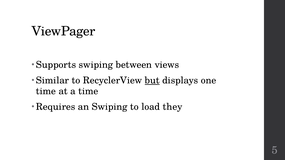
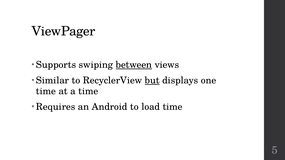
between underline: none -> present
an Swiping: Swiping -> Android
load they: they -> time
